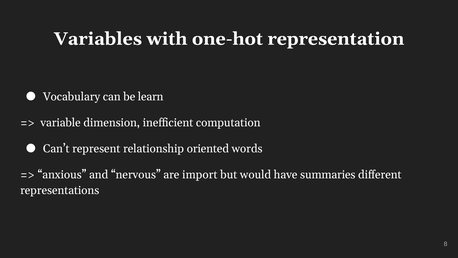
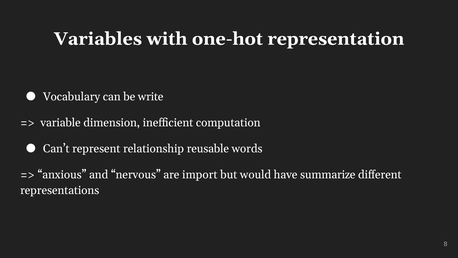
learn: learn -> write
oriented: oriented -> reusable
summaries: summaries -> summarize
